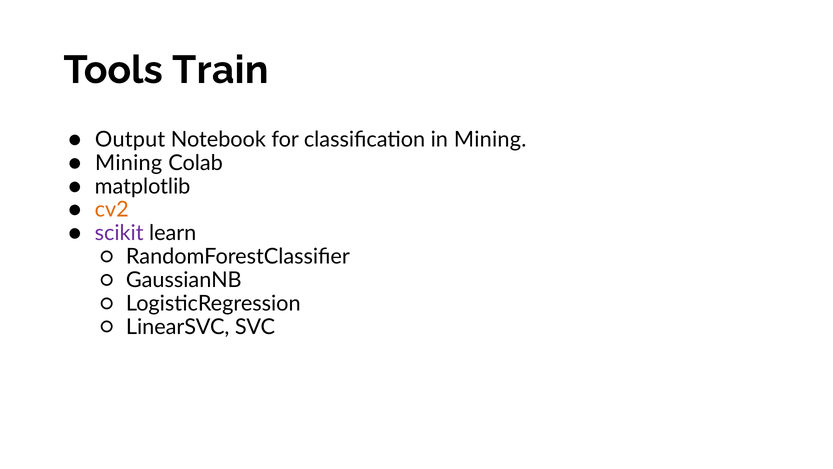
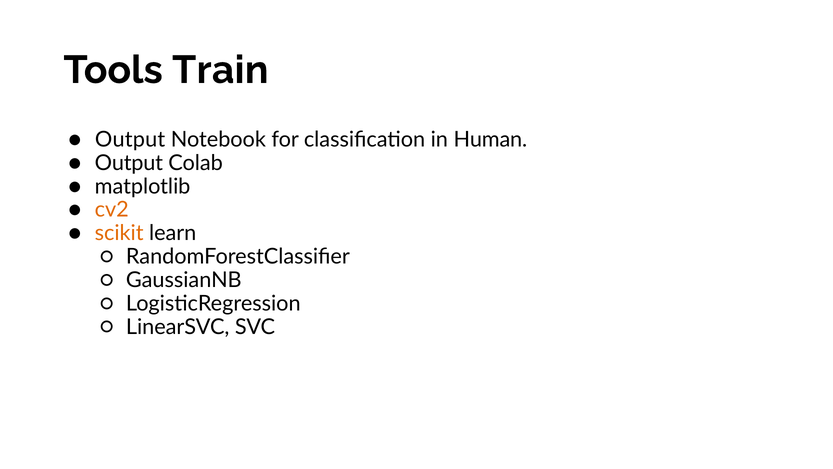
in Mining: Mining -> Human
Mining at (129, 163): Mining -> Output
scikit colour: purple -> orange
